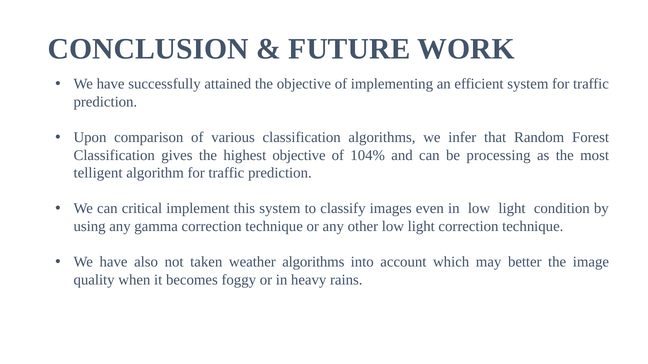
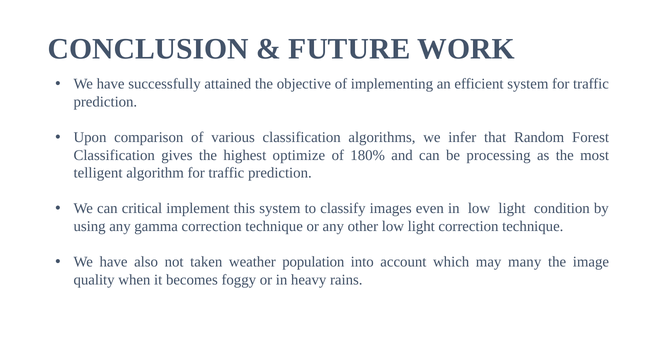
highest objective: objective -> optimize
104%: 104% -> 180%
weather algorithms: algorithms -> population
better: better -> many
